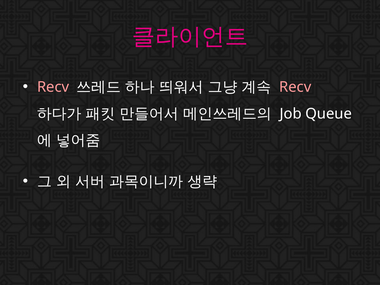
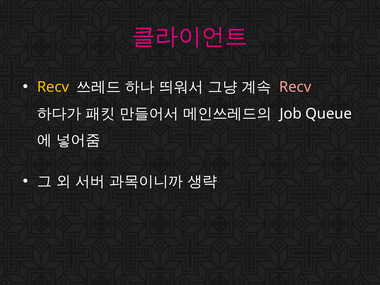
Recv at (53, 87) colour: pink -> yellow
